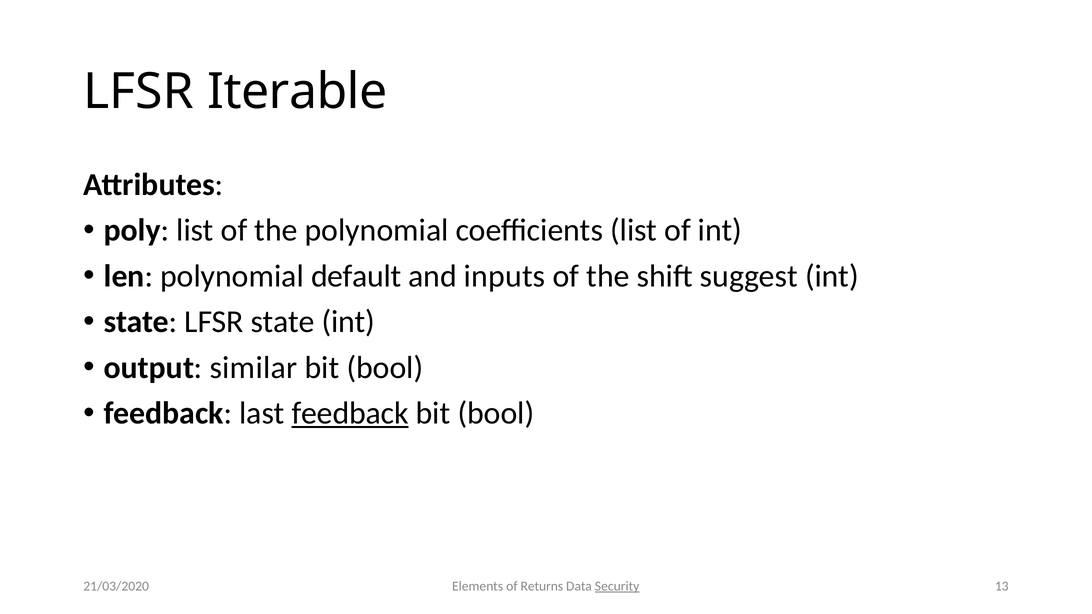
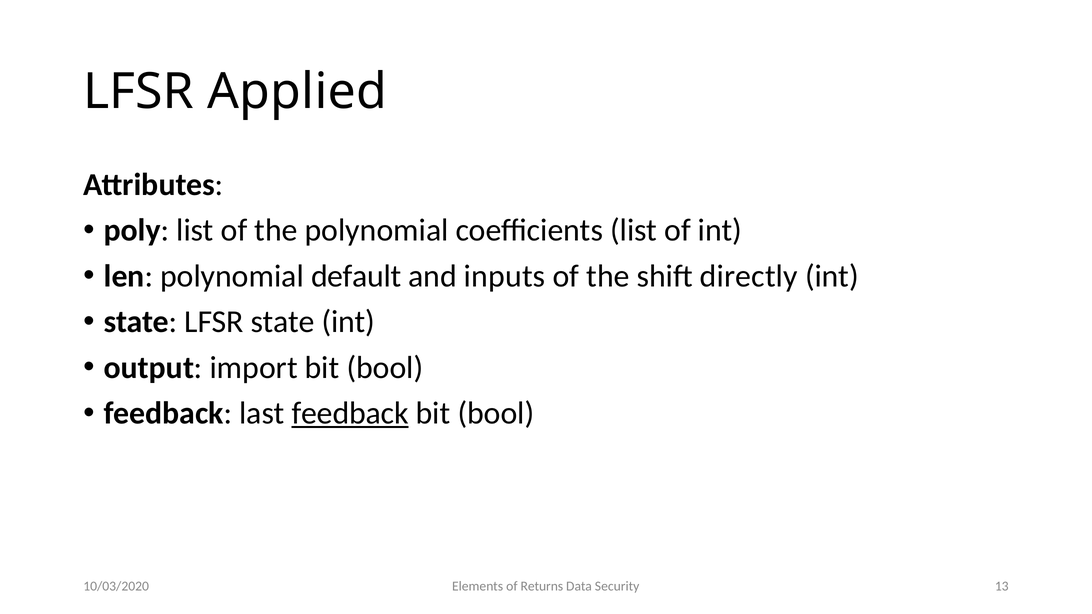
Iterable: Iterable -> Applied
suggest: suggest -> directly
similar: similar -> import
Security underline: present -> none
21/03/2020: 21/03/2020 -> 10/03/2020
